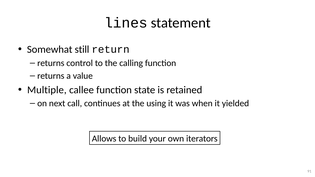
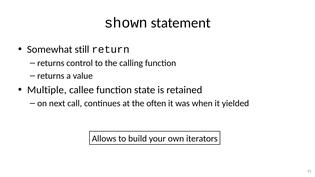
lines: lines -> shown
using: using -> often
